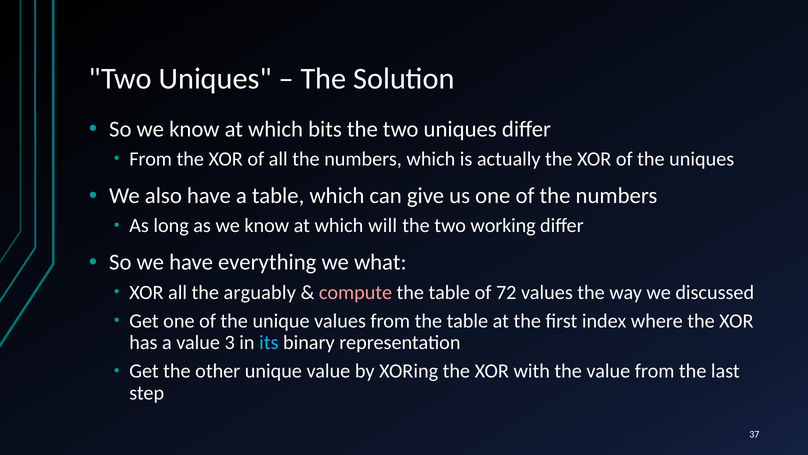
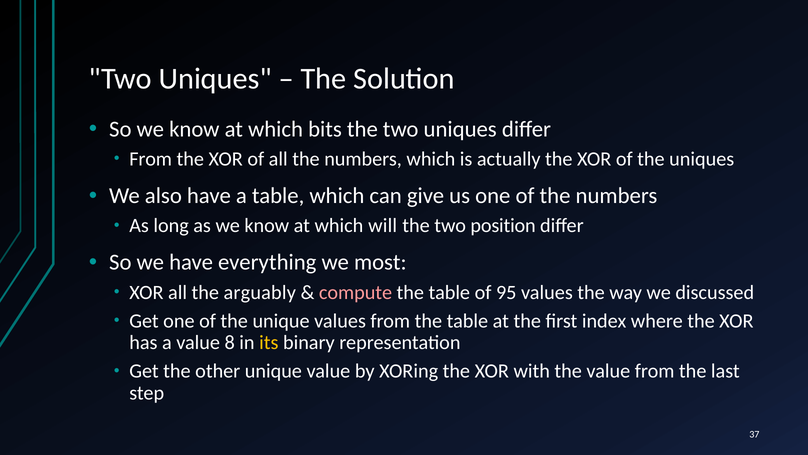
working: working -> position
what: what -> most
72: 72 -> 95
3: 3 -> 8
its colour: light blue -> yellow
